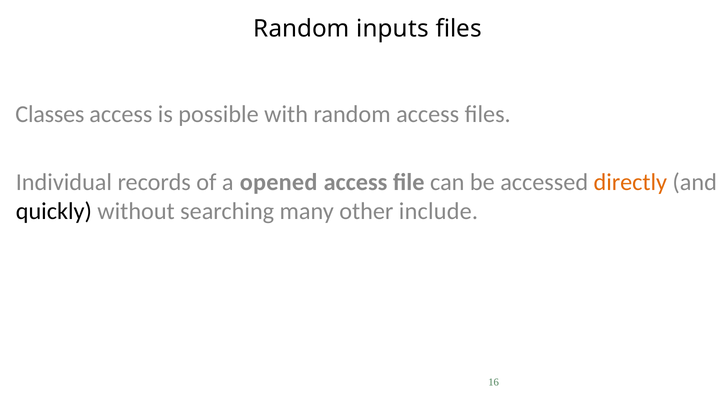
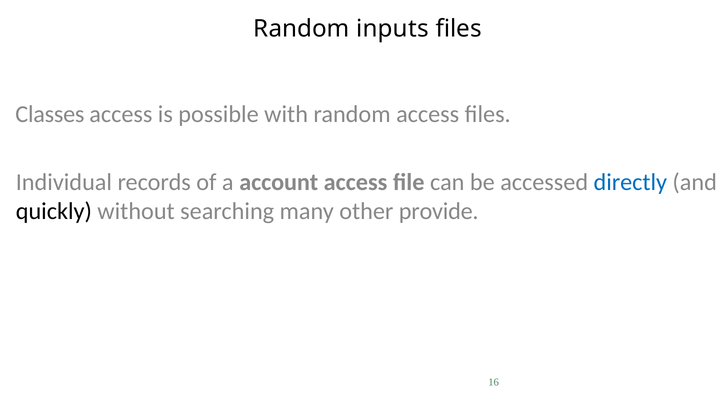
opened: opened -> account
directly colour: orange -> blue
include: include -> provide
